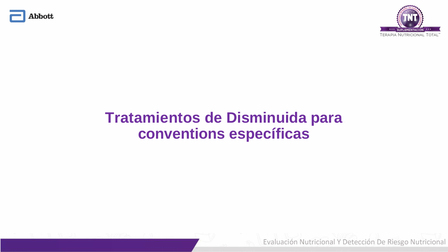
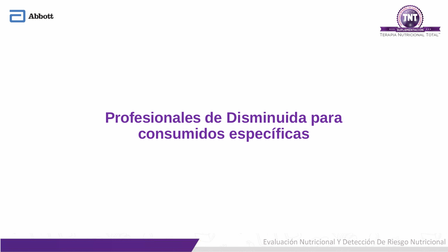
Tratamientos: Tratamientos -> Profesionales
conventions: conventions -> consumidos
